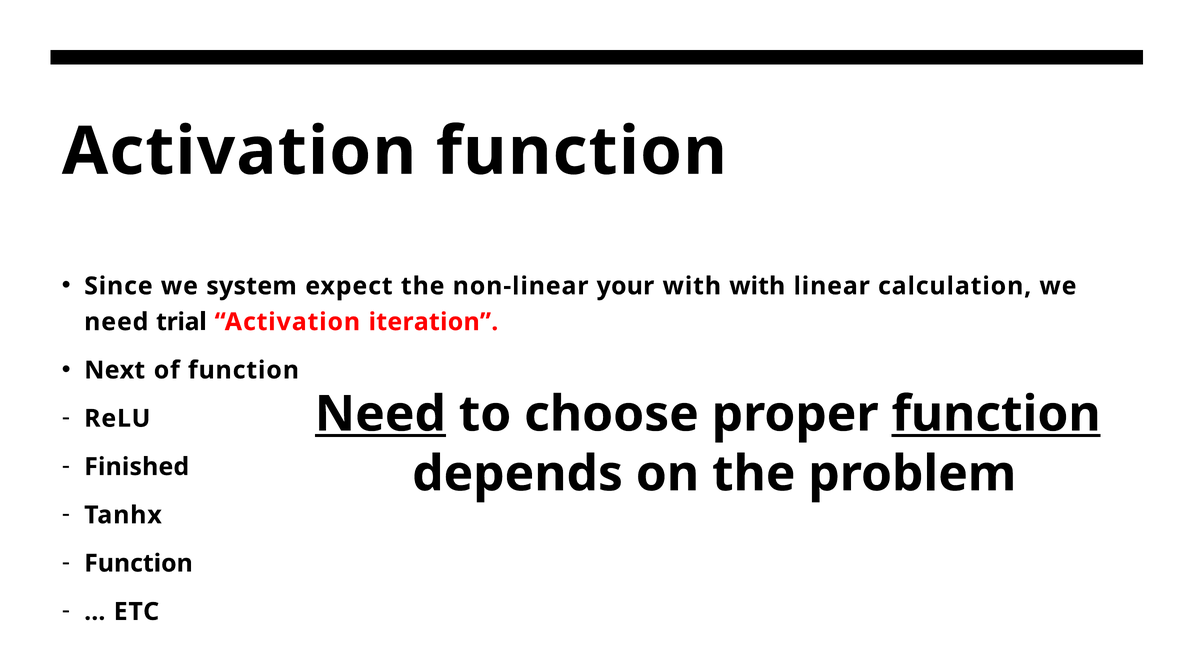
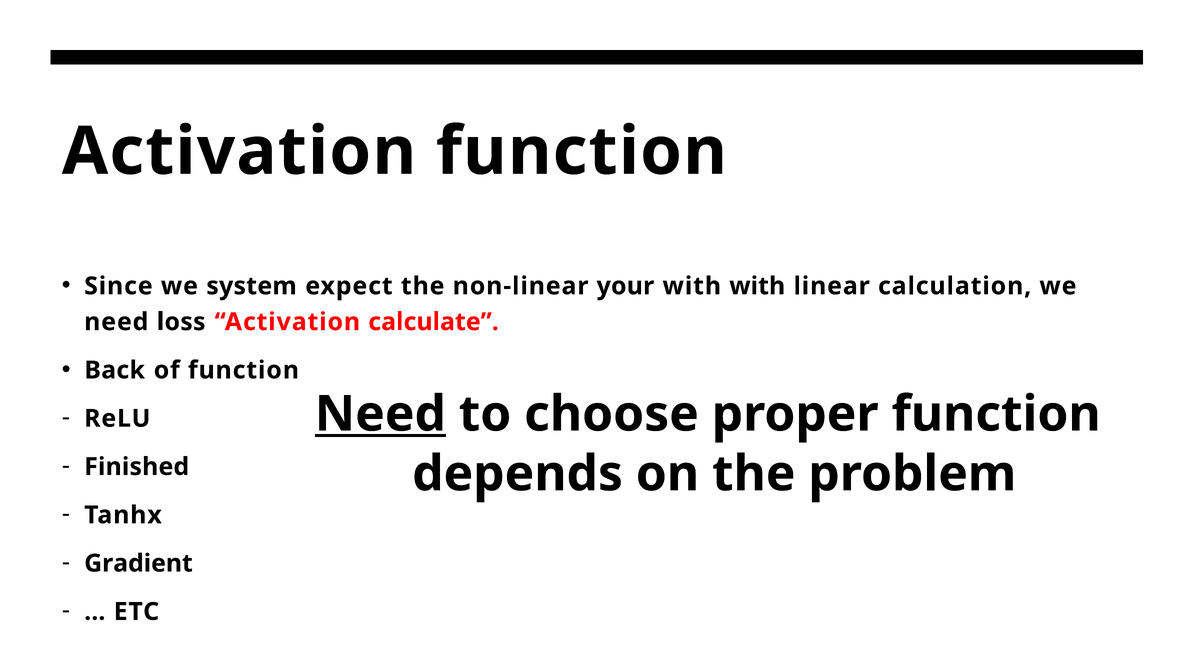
trial: trial -> loss
iteration: iteration -> calculate
Next: Next -> Back
function at (996, 414) underline: present -> none
Function at (138, 563): Function -> Gradient
